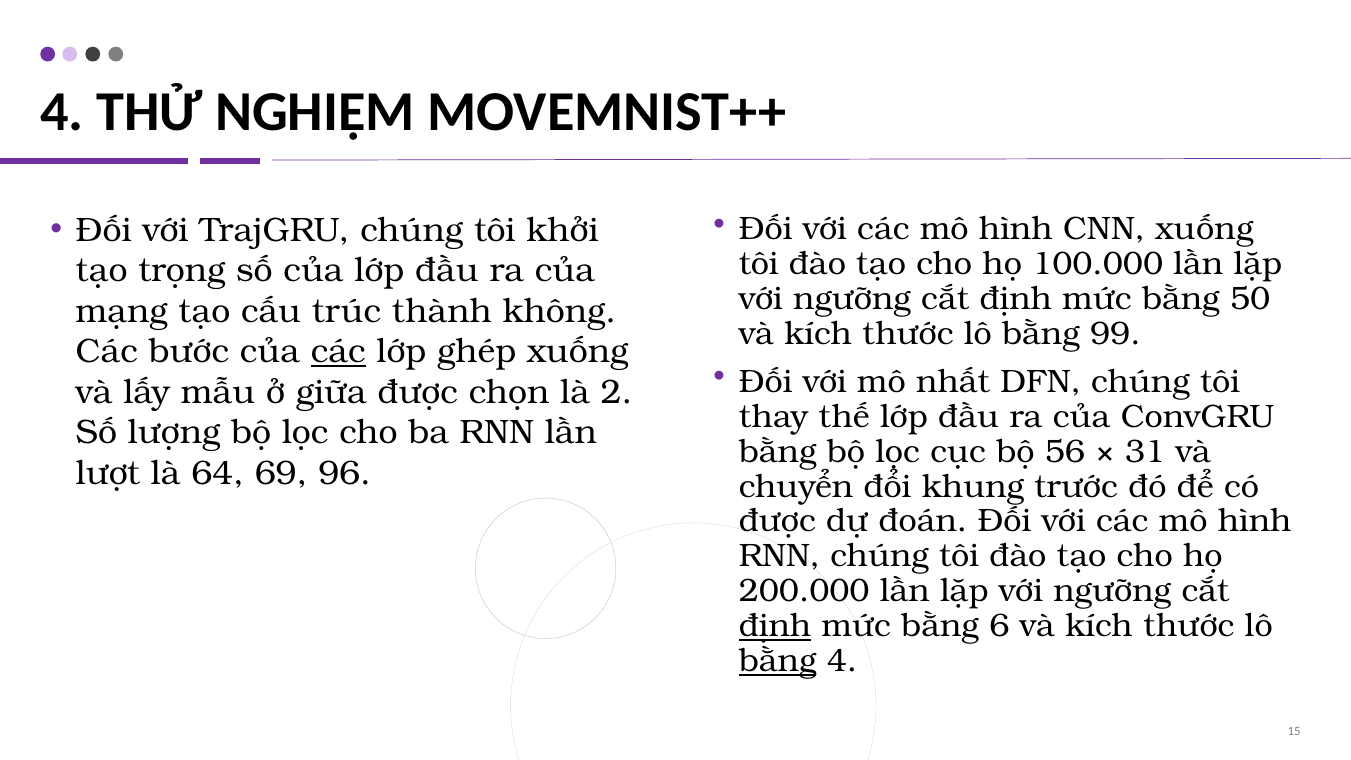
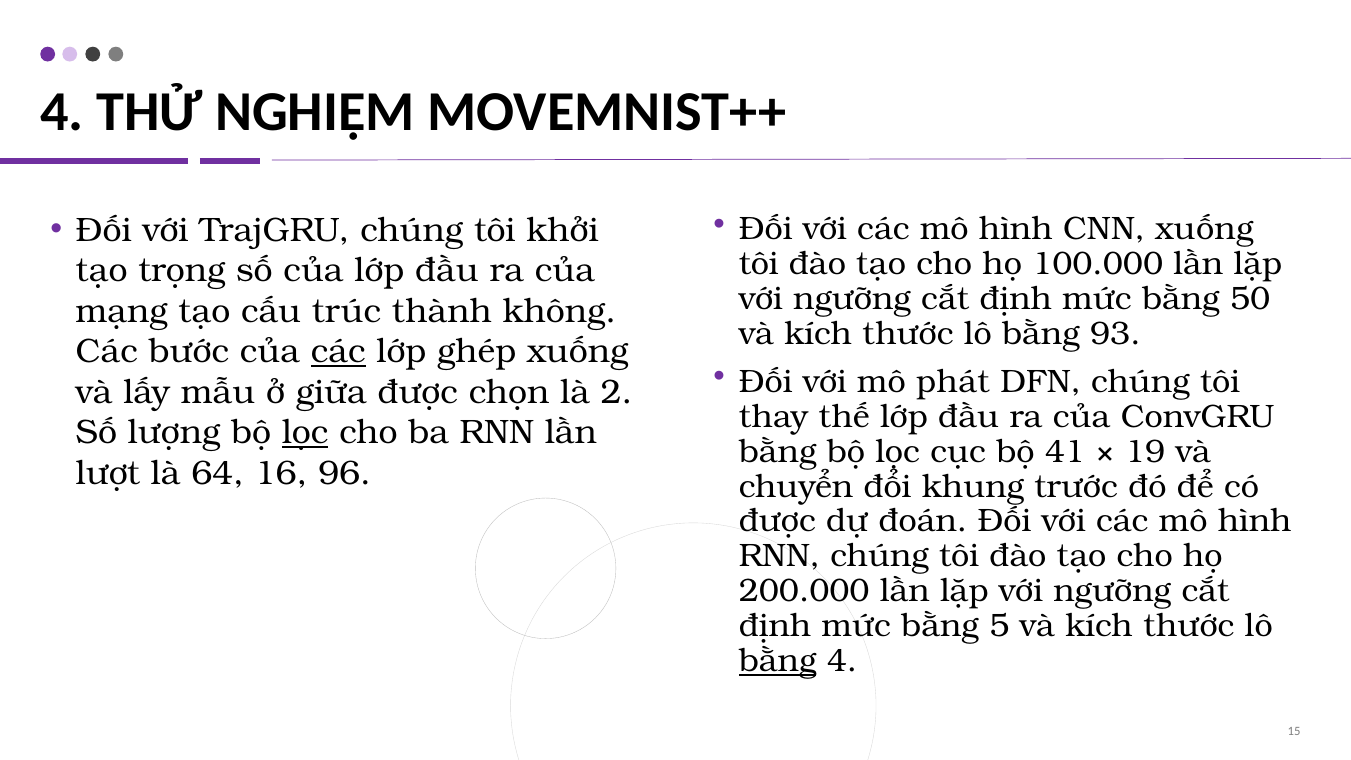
99: 99 -> 93
nhất: nhất -> phát
lọc at (305, 433) underline: none -> present
56: 56 -> 41
31: 31 -> 19
69: 69 -> 16
định at (775, 626) underline: present -> none
6: 6 -> 5
